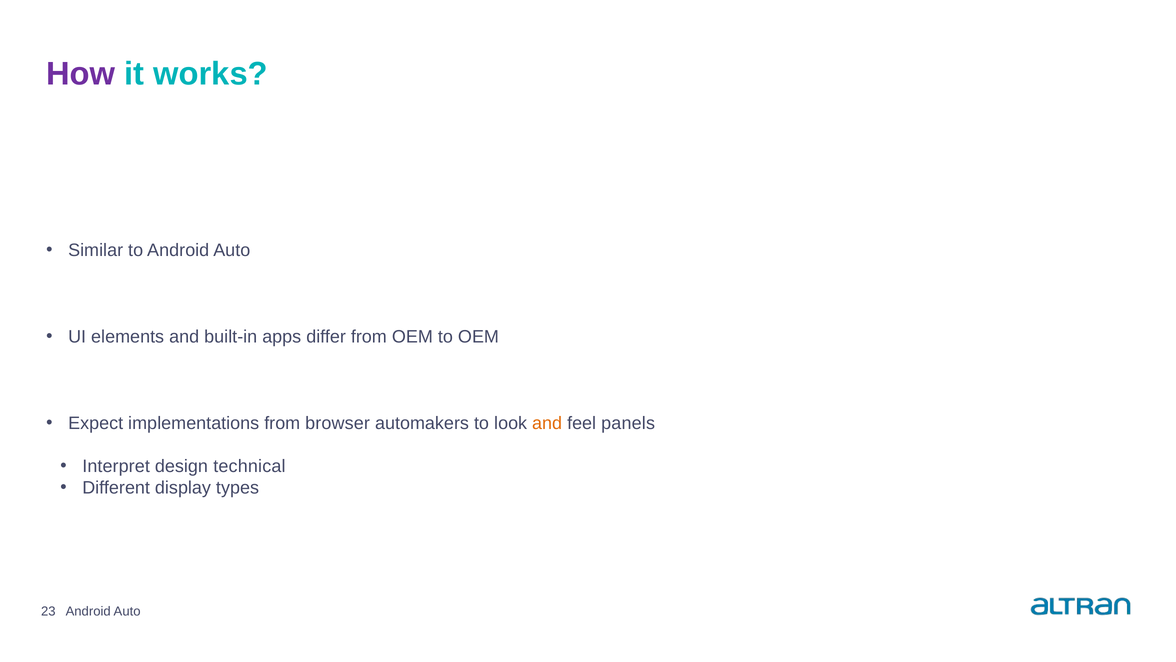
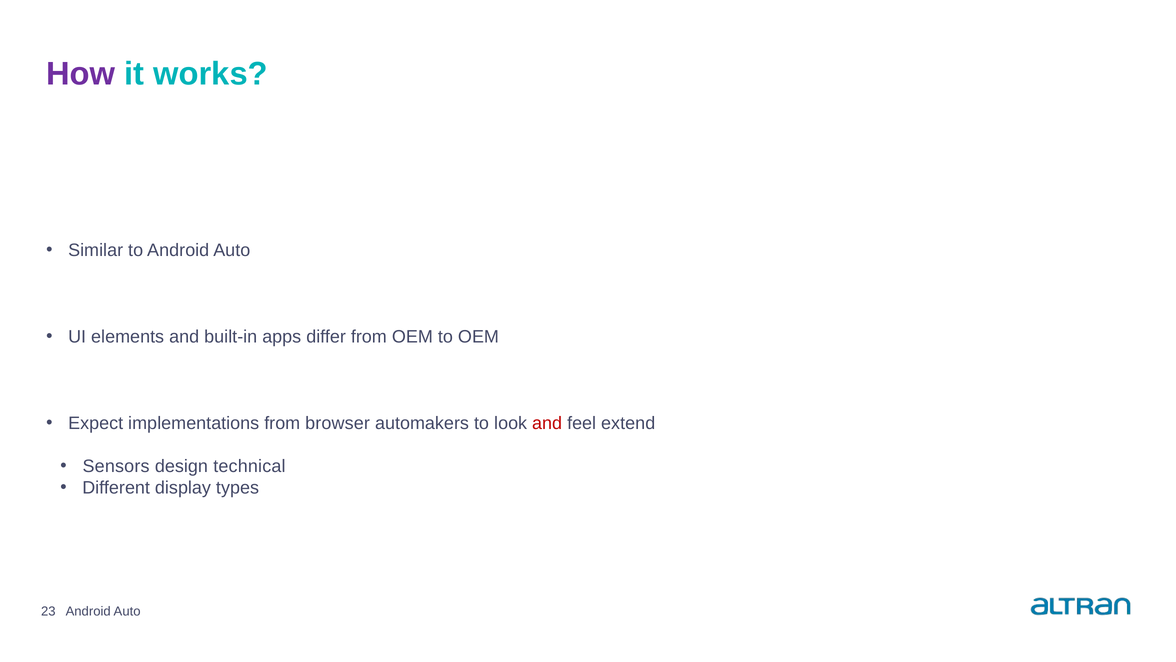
and at (547, 423) colour: orange -> red
panels: panels -> extend
Interpret: Interpret -> Sensors
